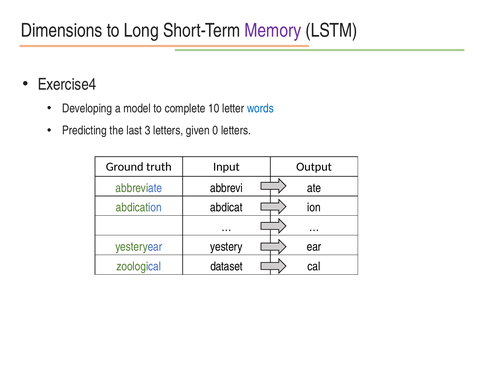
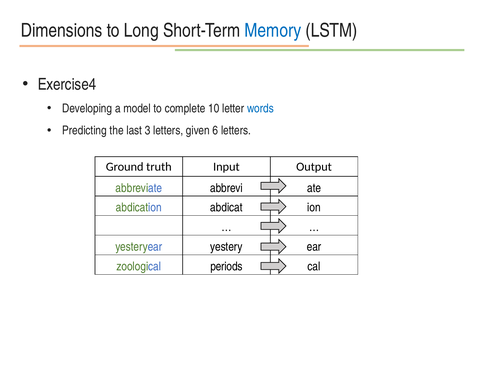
Memory colour: purple -> blue
0: 0 -> 6
dataset: dataset -> periods
